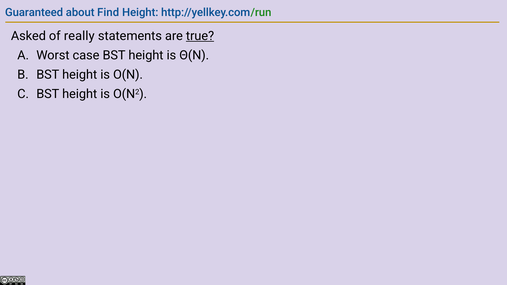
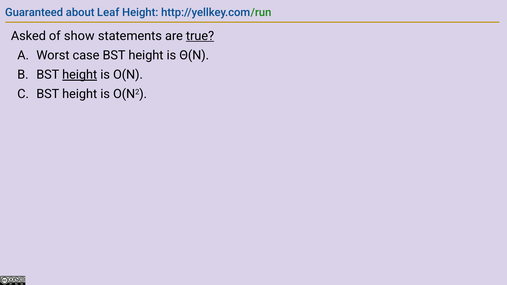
Find: Find -> Leaf
really: really -> show
height at (80, 75) underline: none -> present
